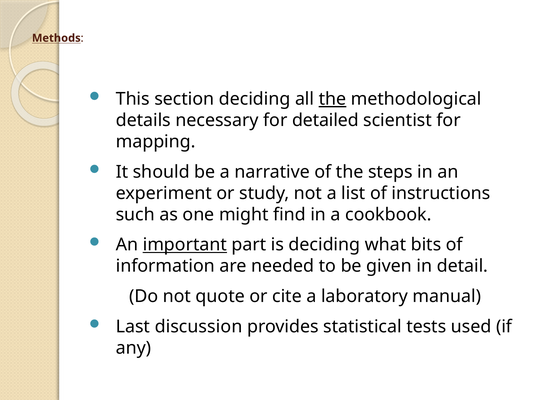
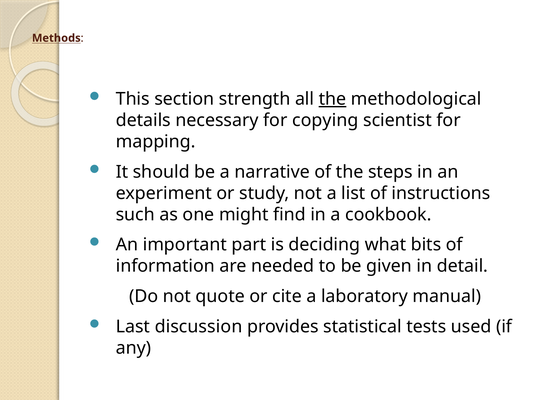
section deciding: deciding -> strength
detailed: detailed -> copying
important underline: present -> none
